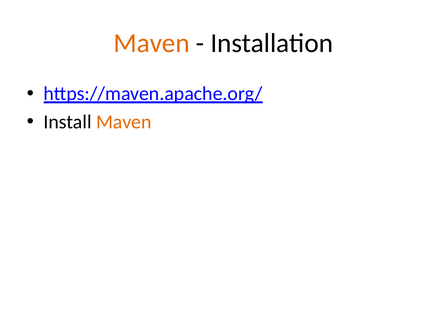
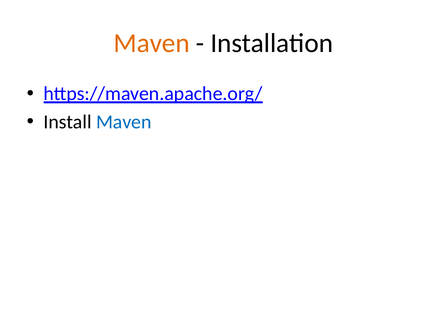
Maven at (124, 122) colour: orange -> blue
